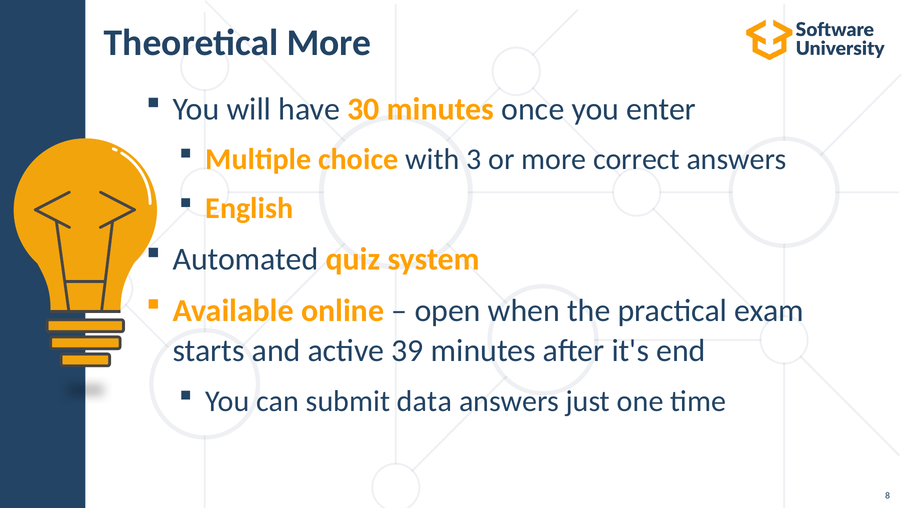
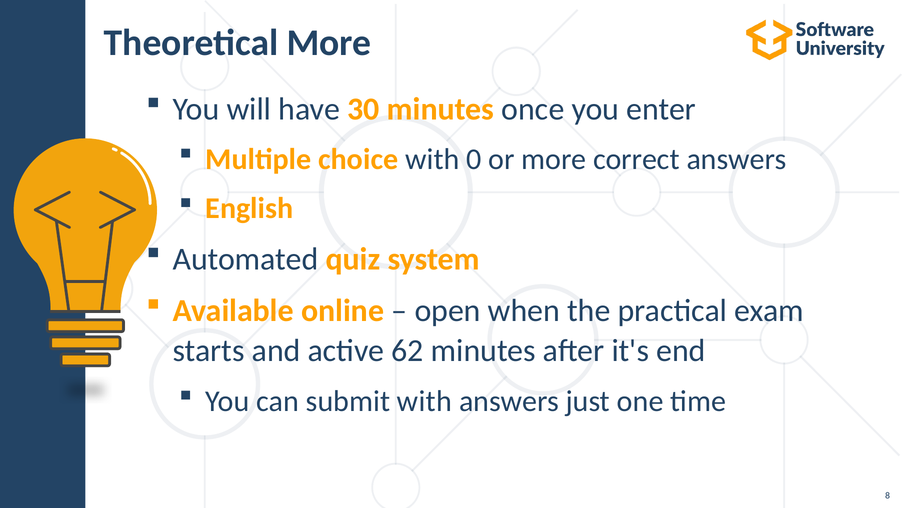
3: 3 -> 0
39: 39 -> 62
submit data: data -> with
